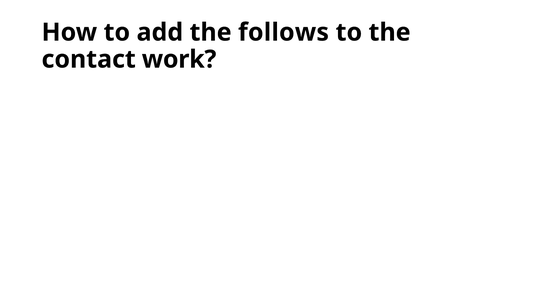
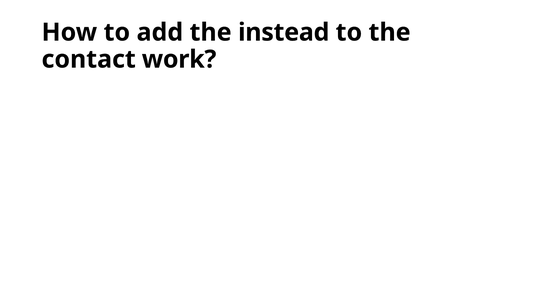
follows: follows -> instead
